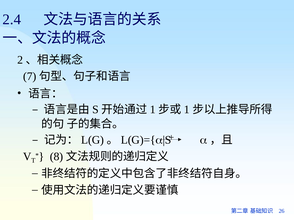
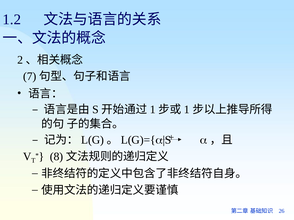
2.4: 2.4 -> 1.2
